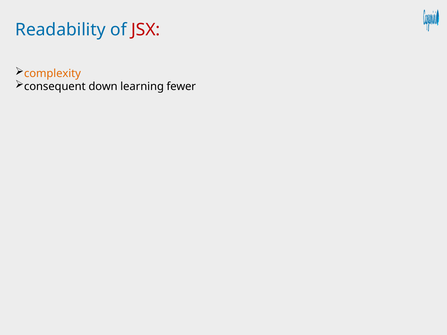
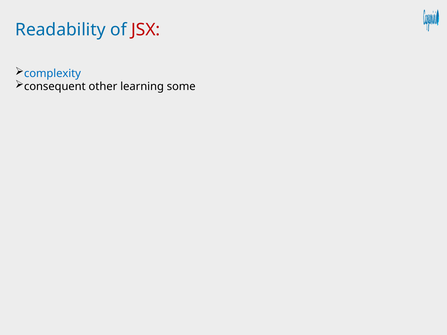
complexity colour: orange -> blue
down: down -> other
fewer: fewer -> some
